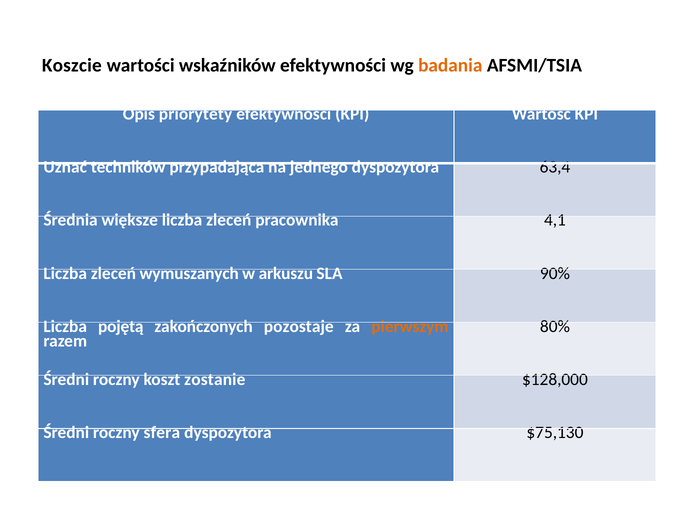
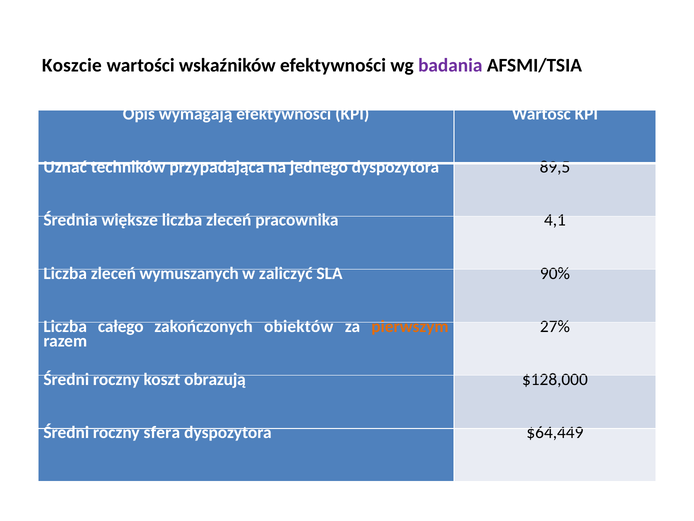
badania colour: orange -> purple
priorytety: priorytety -> wymagają
63,4: 63,4 -> 89,5
arkuszu: arkuszu -> zaliczyć
pojętą: pojętą -> całego
pozostaje: pozostaje -> obiektów
80%: 80% -> 27%
zostanie: zostanie -> obrazują
$75,130: $75,130 -> $64,449
